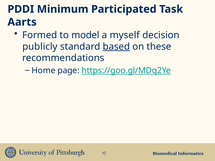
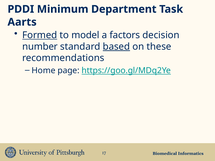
Participated: Participated -> Department
Formed underline: none -> present
myself: myself -> factors
publicly: publicly -> number
